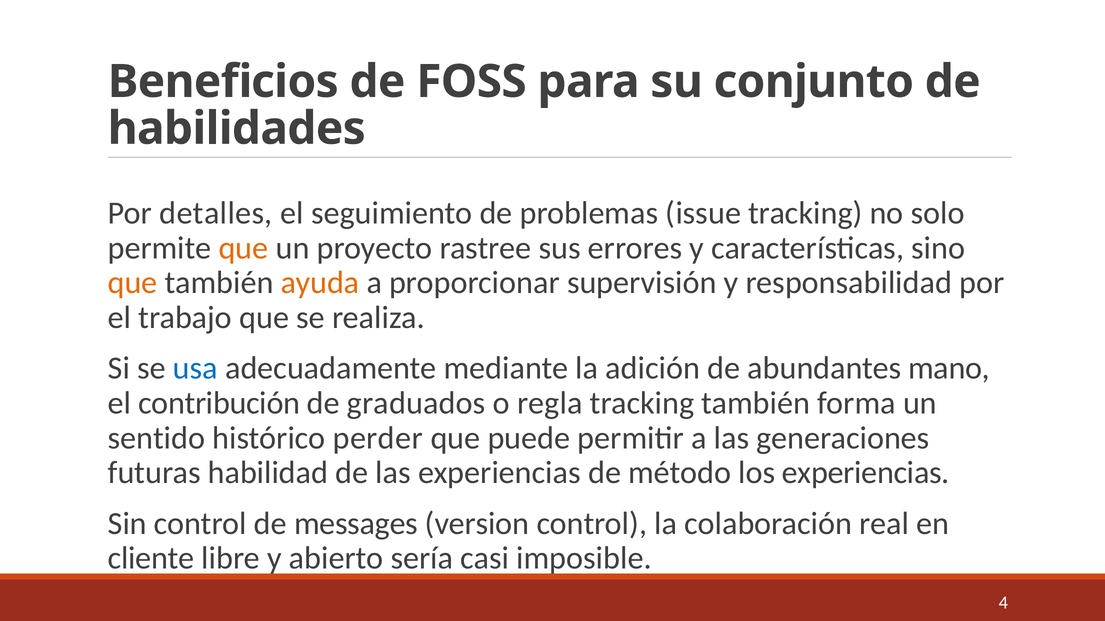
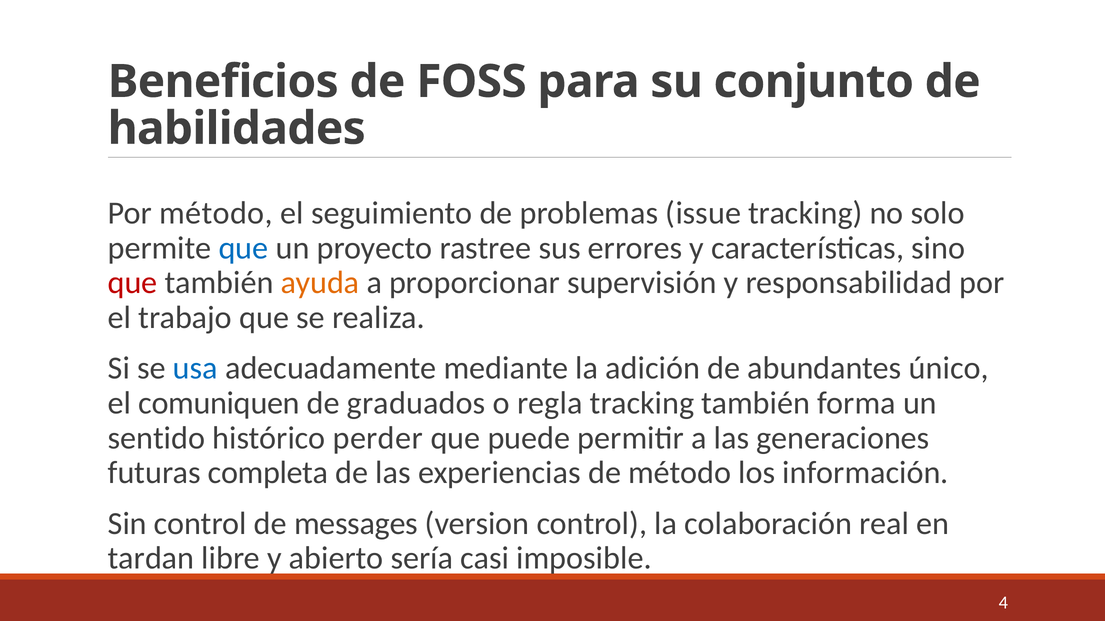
Por detalles: detalles -> método
que at (243, 248) colour: orange -> blue
que at (133, 283) colour: orange -> red
mano: mano -> único
contribución: contribución -> comuniquen
habilidad: habilidad -> completa
los experiencias: experiencias -> información
cliente: cliente -> tardan
